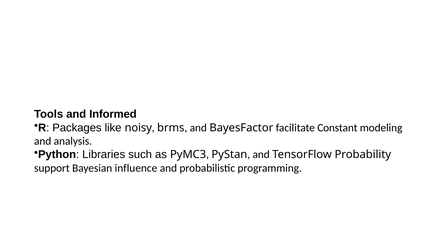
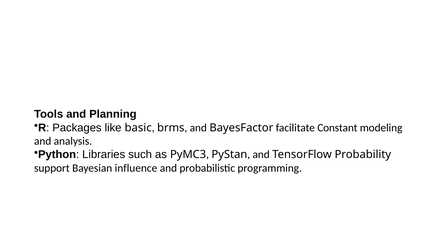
Informed: Informed -> Planning
noisy: noisy -> basic
